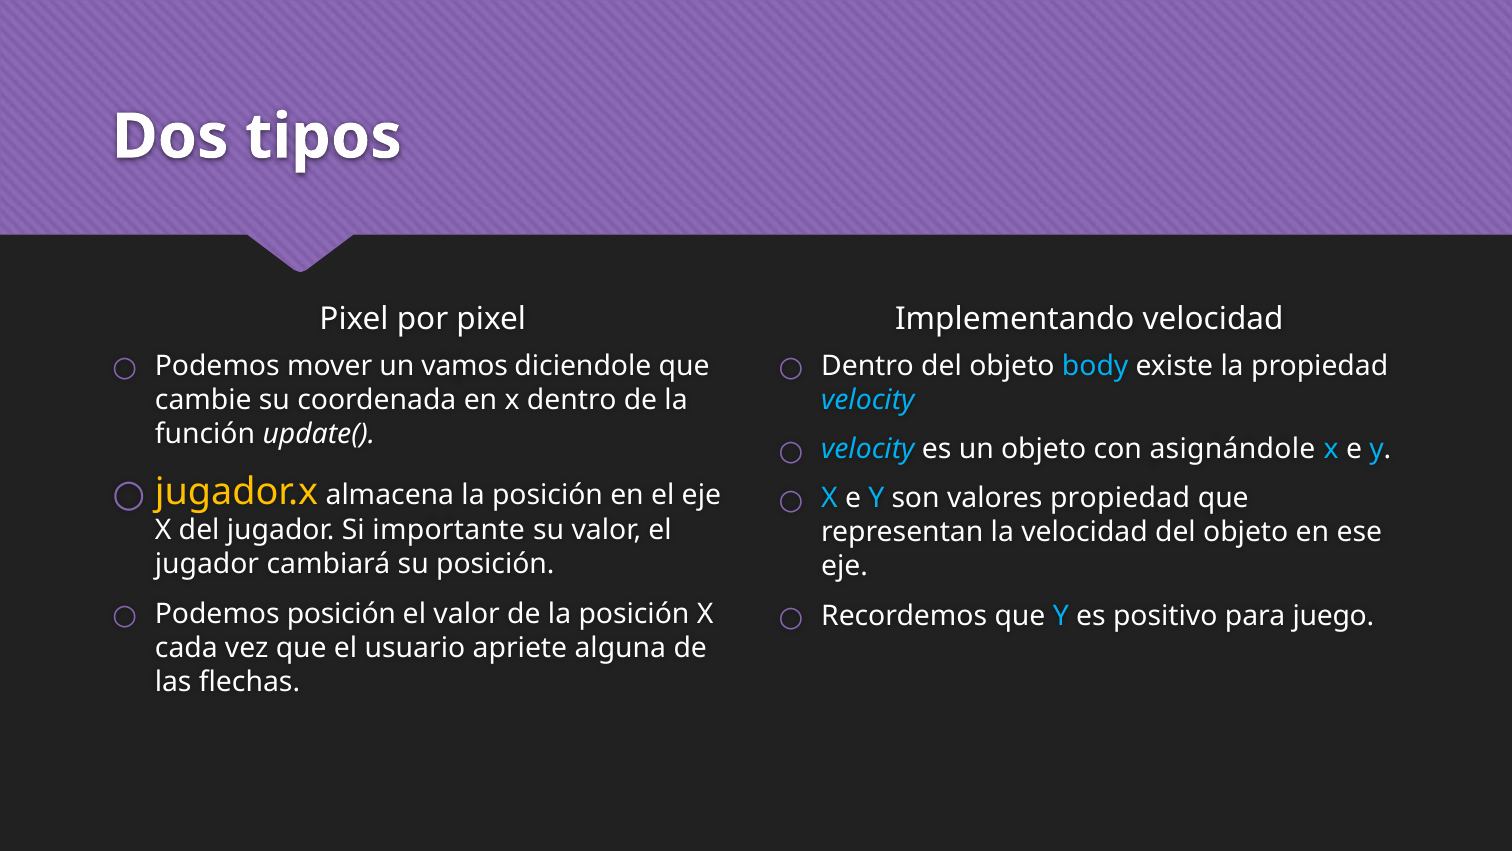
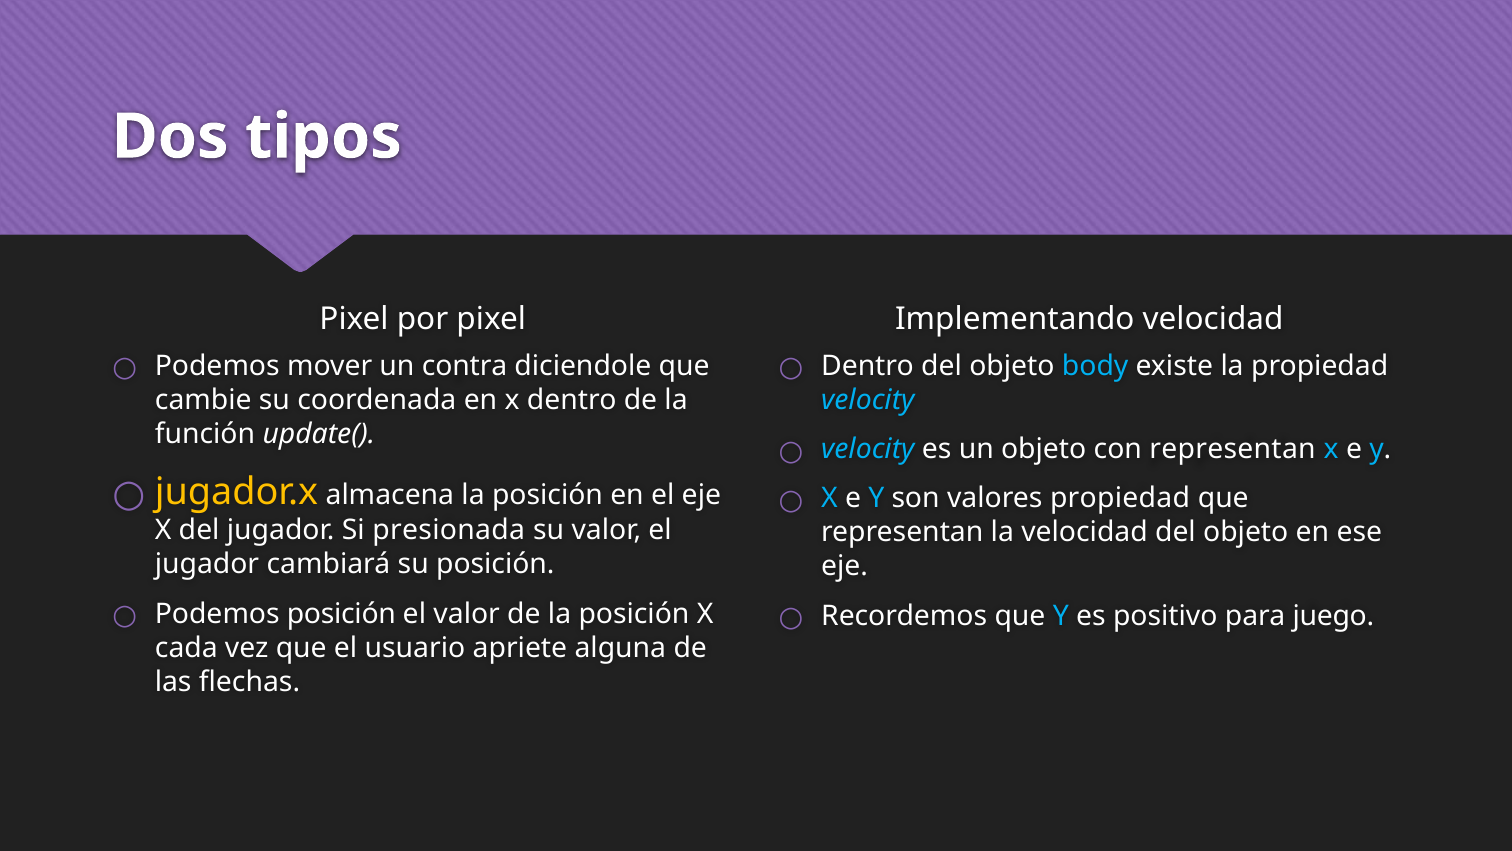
vamos: vamos -> contra
con asignándole: asignándole -> representan
importante: importante -> presionada
